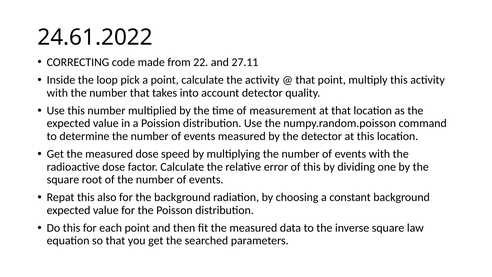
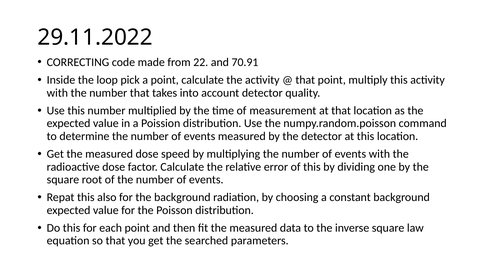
24.61.2022: 24.61.2022 -> 29.11.2022
27.11: 27.11 -> 70.91
